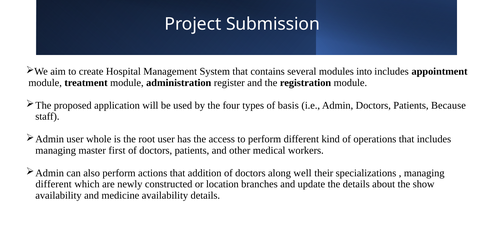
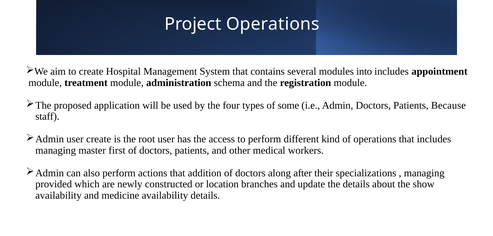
Project Submission: Submission -> Operations
register: register -> schema
basis: basis -> some
user whole: whole -> create
well: well -> after
different at (54, 184): different -> provided
